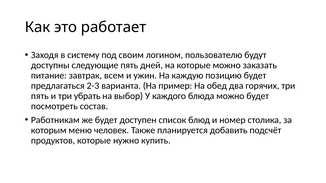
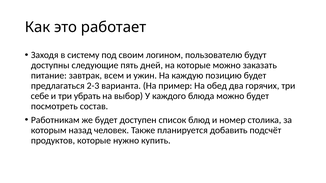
пять at (40, 96): пять -> себе
меню: меню -> назад
